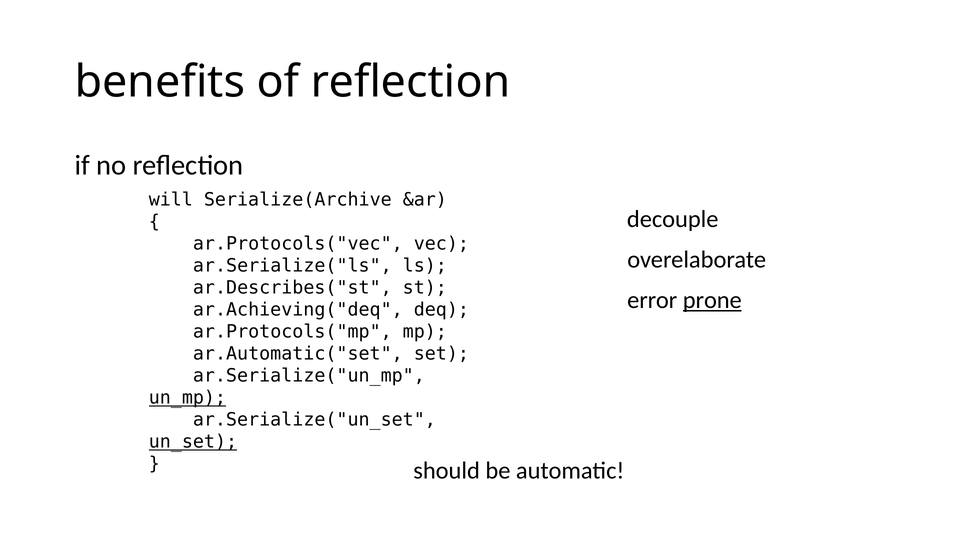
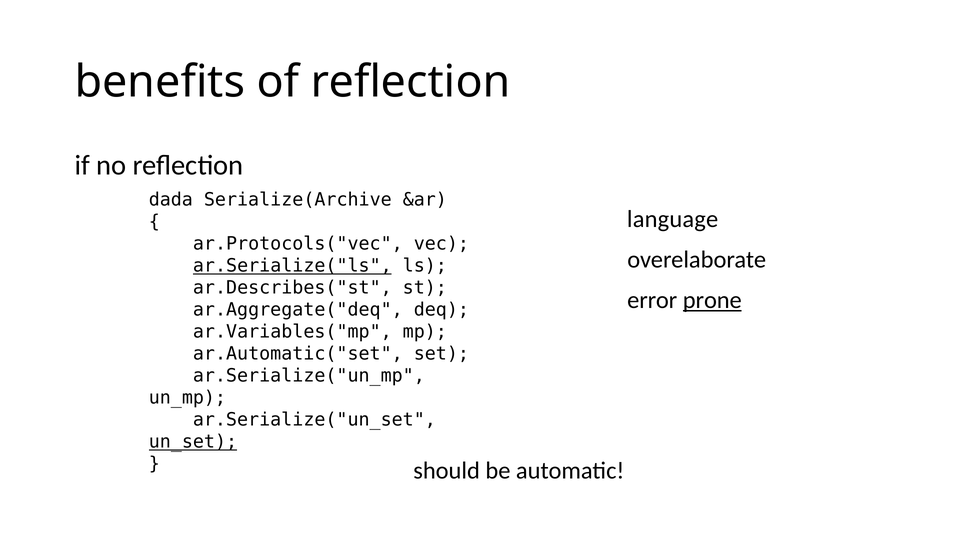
will: will -> dada
decouple: decouple -> language
ar.Serialize("ls underline: none -> present
ar.Achieving("deq: ar.Achieving("deq -> ar.Aggregate("deq
ar.Protocols("mp: ar.Protocols("mp -> ar.Variables("mp
un_mp underline: present -> none
